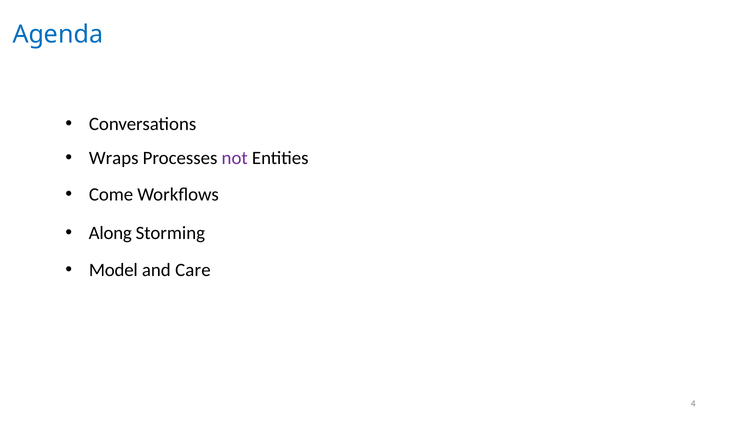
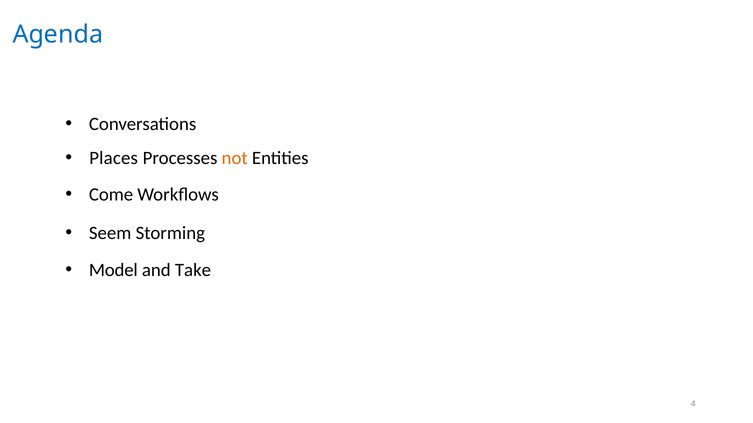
Wraps: Wraps -> Places
not colour: purple -> orange
Along: Along -> Seem
Care: Care -> Take
